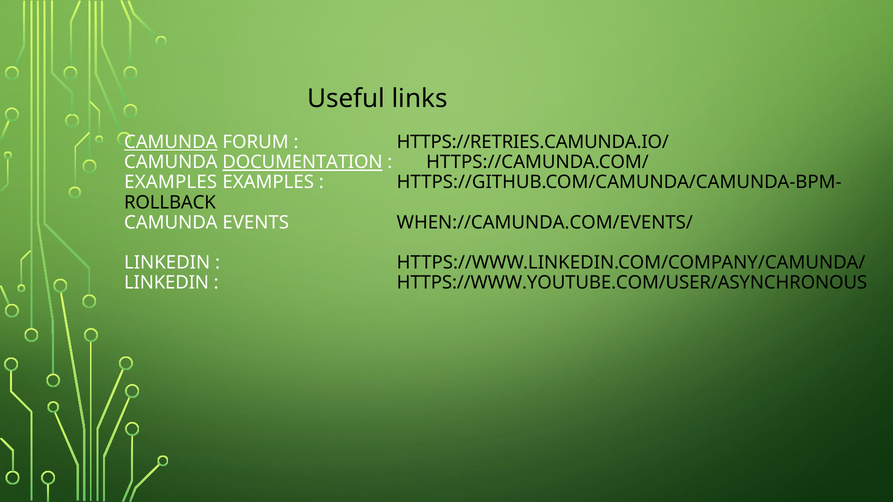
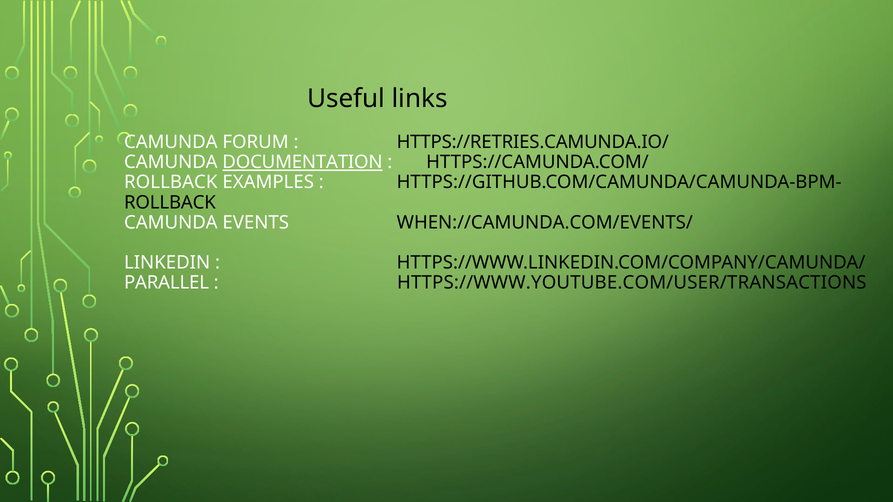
CAMUNDA at (171, 142) underline: present -> none
EXAMPLES at (171, 182): EXAMPLES -> ROLLBACK
LINKEDIN at (167, 283): LINKEDIN -> PARALLEL
HTTPS://WWW.YOUTUBE.COM/USER/ASYNCHRONOUS: HTTPS://WWW.YOUTUBE.COM/USER/ASYNCHRONOUS -> HTTPS://WWW.YOUTUBE.COM/USER/TRANSACTIONS
